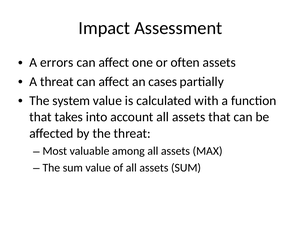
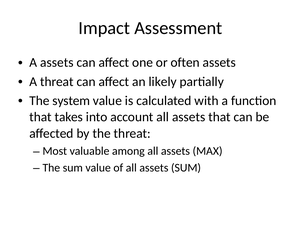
A errors: errors -> assets
cases: cases -> likely
